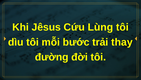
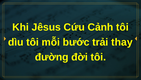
Lùng: Lùng -> Cảnh
